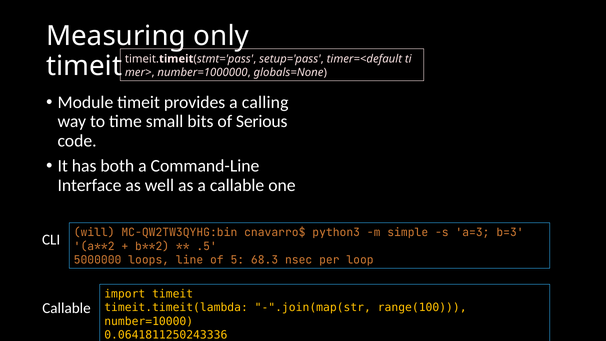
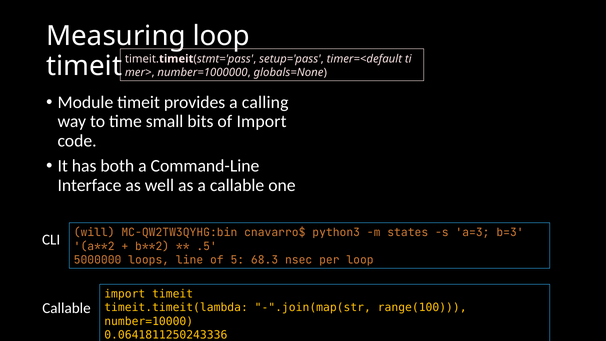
Measuring only: only -> loop
of Serious: Serious -> Import
simple: simple -> states
